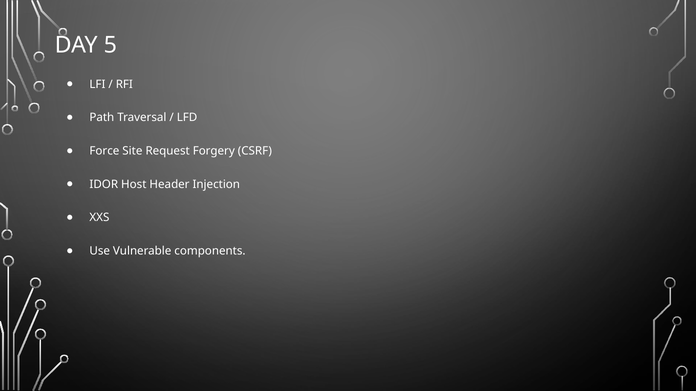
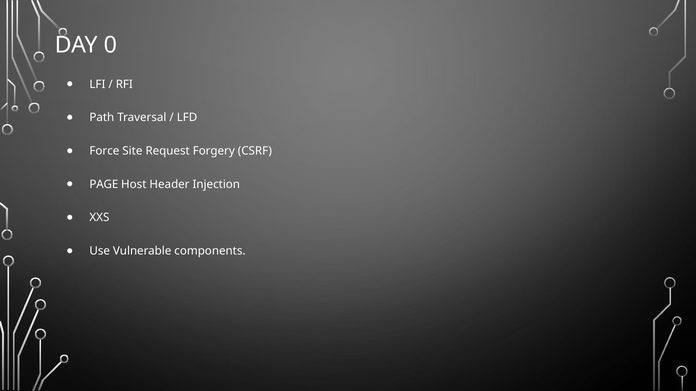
5: 5 -> 0
IDOR: IDOR -> PAGE
